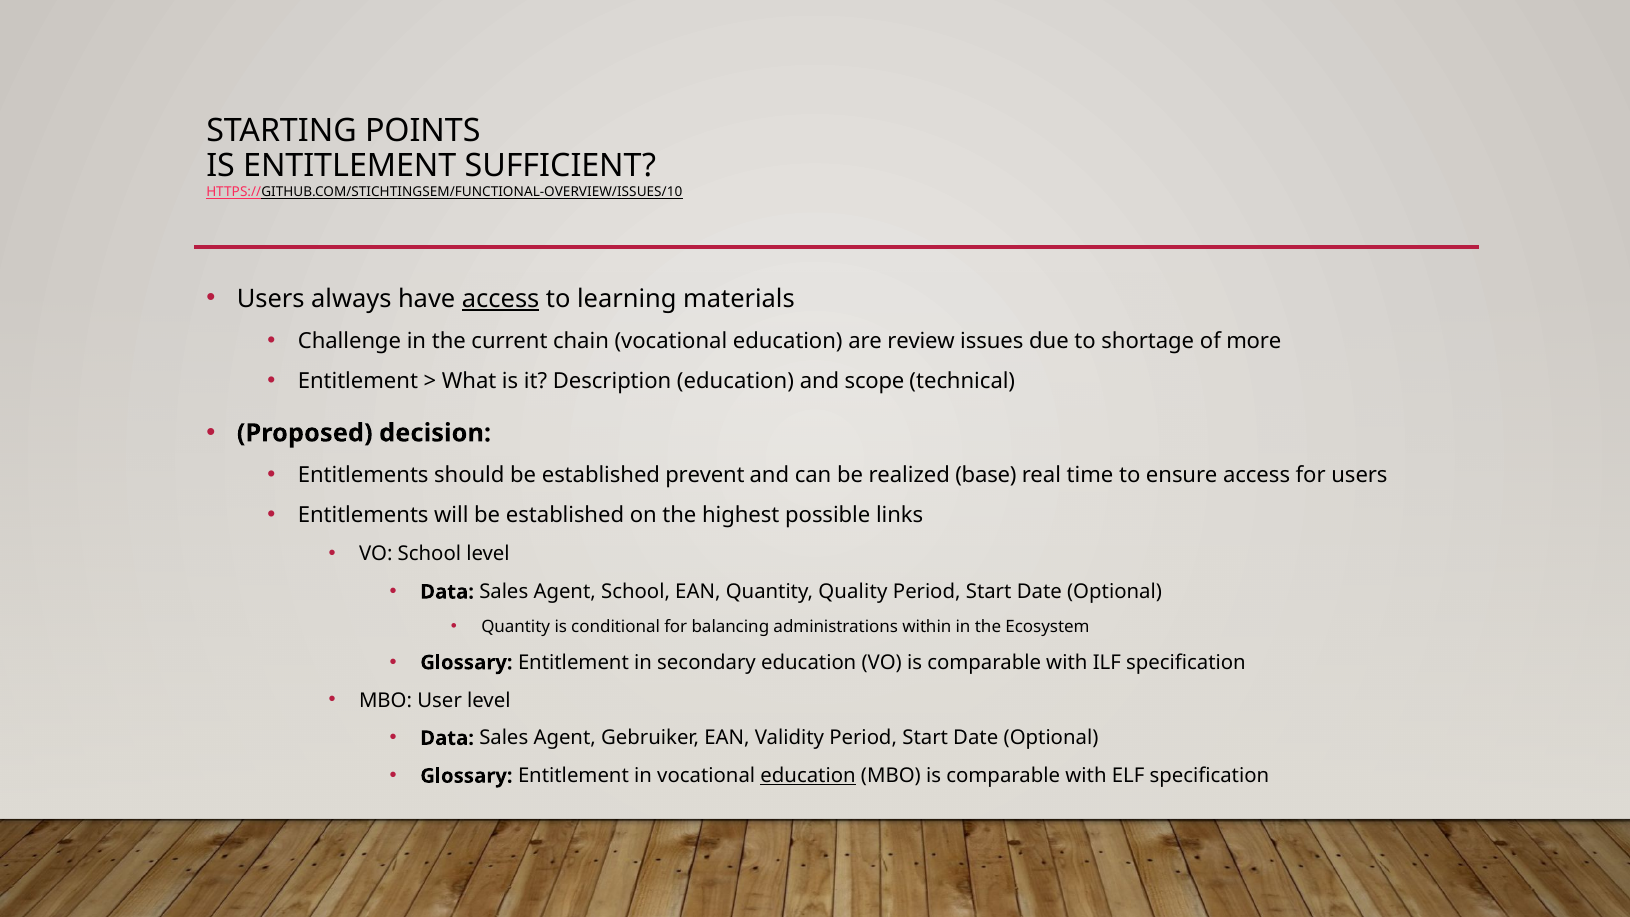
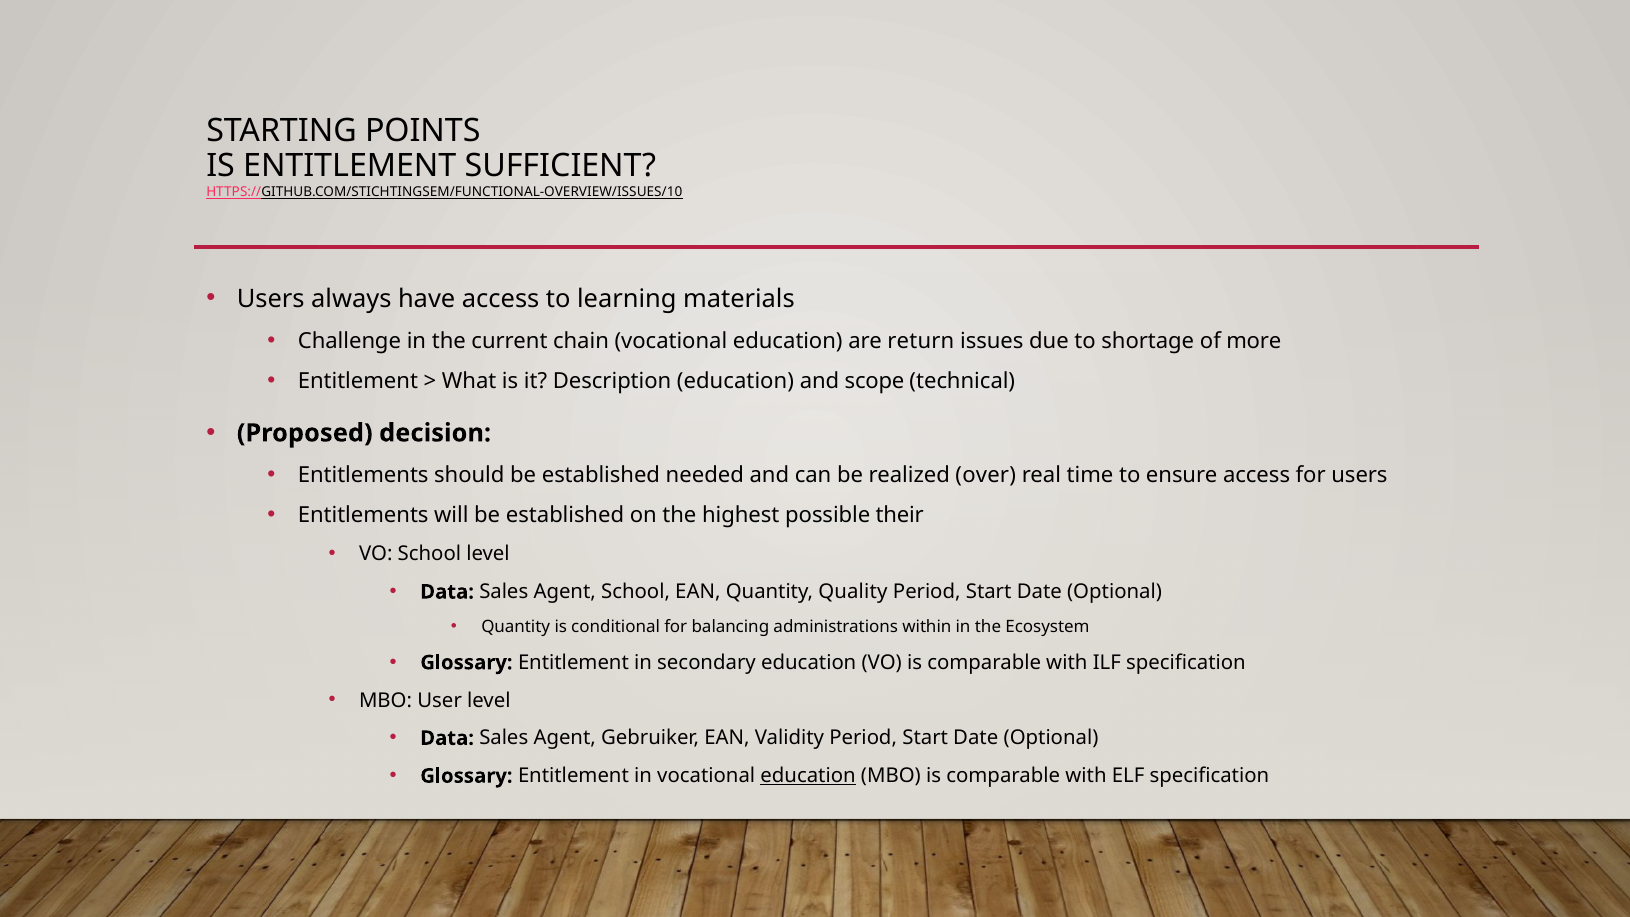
access at (501, 299) underline: present -> none
review: review -> return
prevent: prevent -> needed
base: base -> over
links: links -> their
